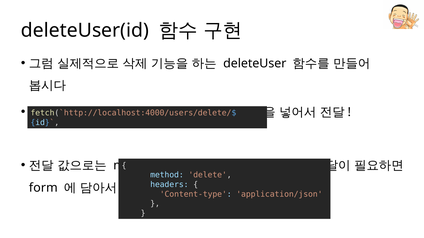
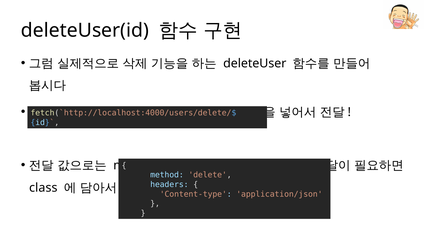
form: form -> class
